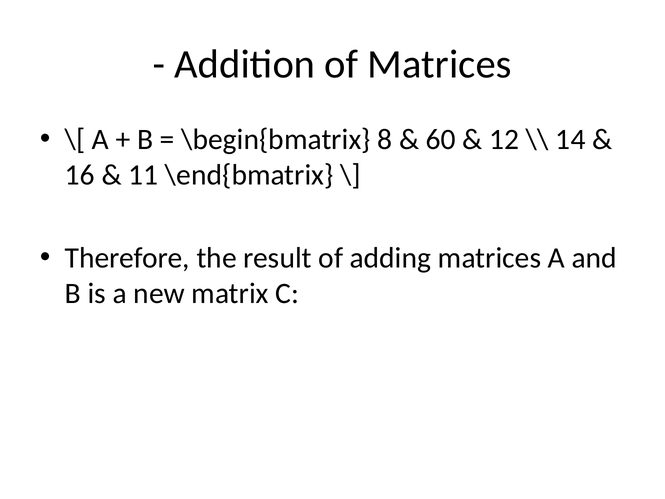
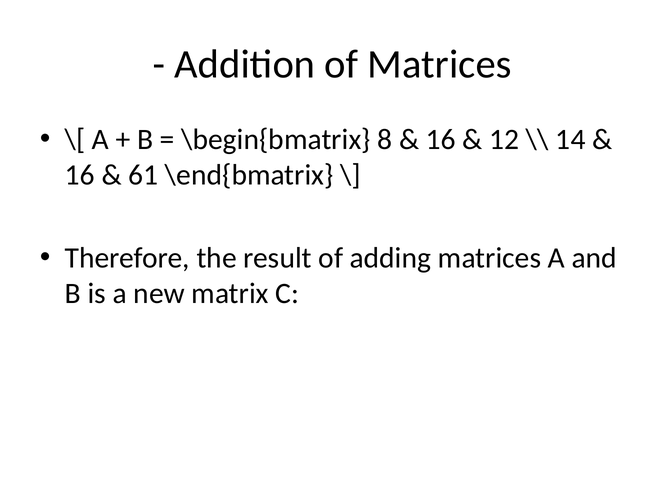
60 at (441, 140): 60 -> 16
11: 11 -> 61
